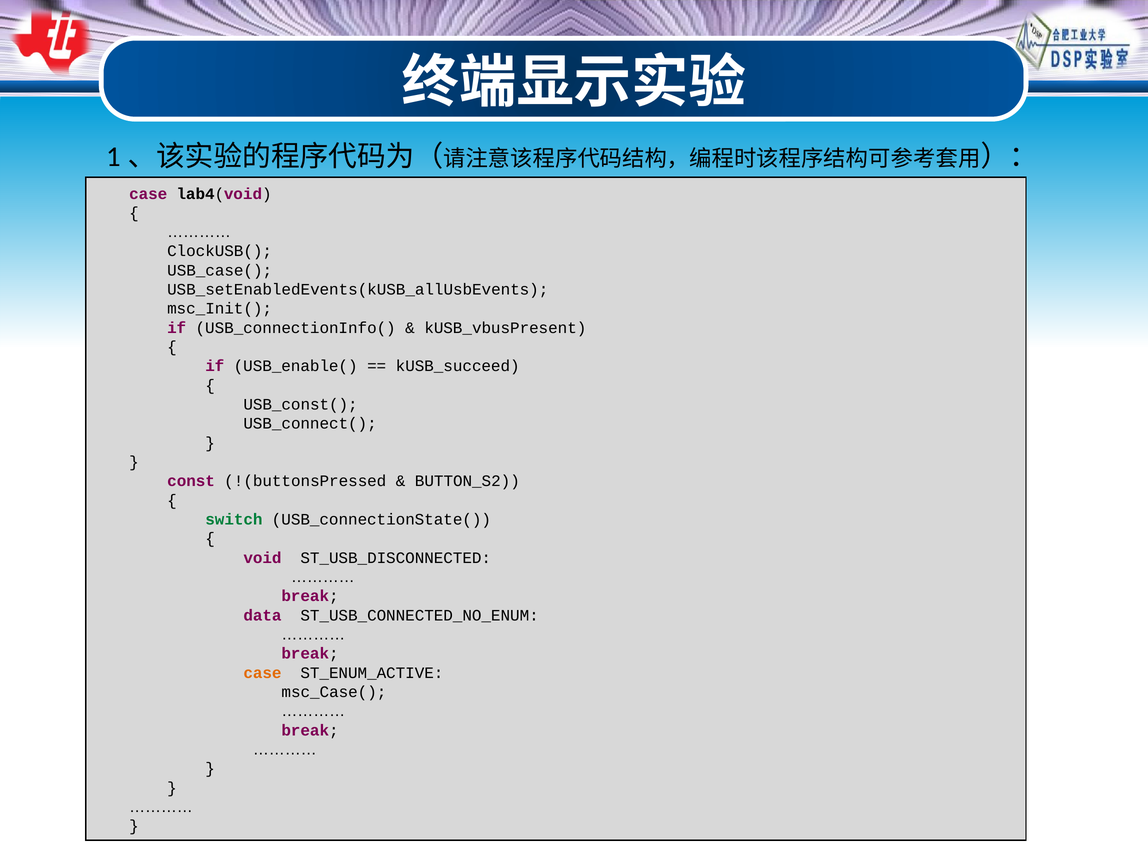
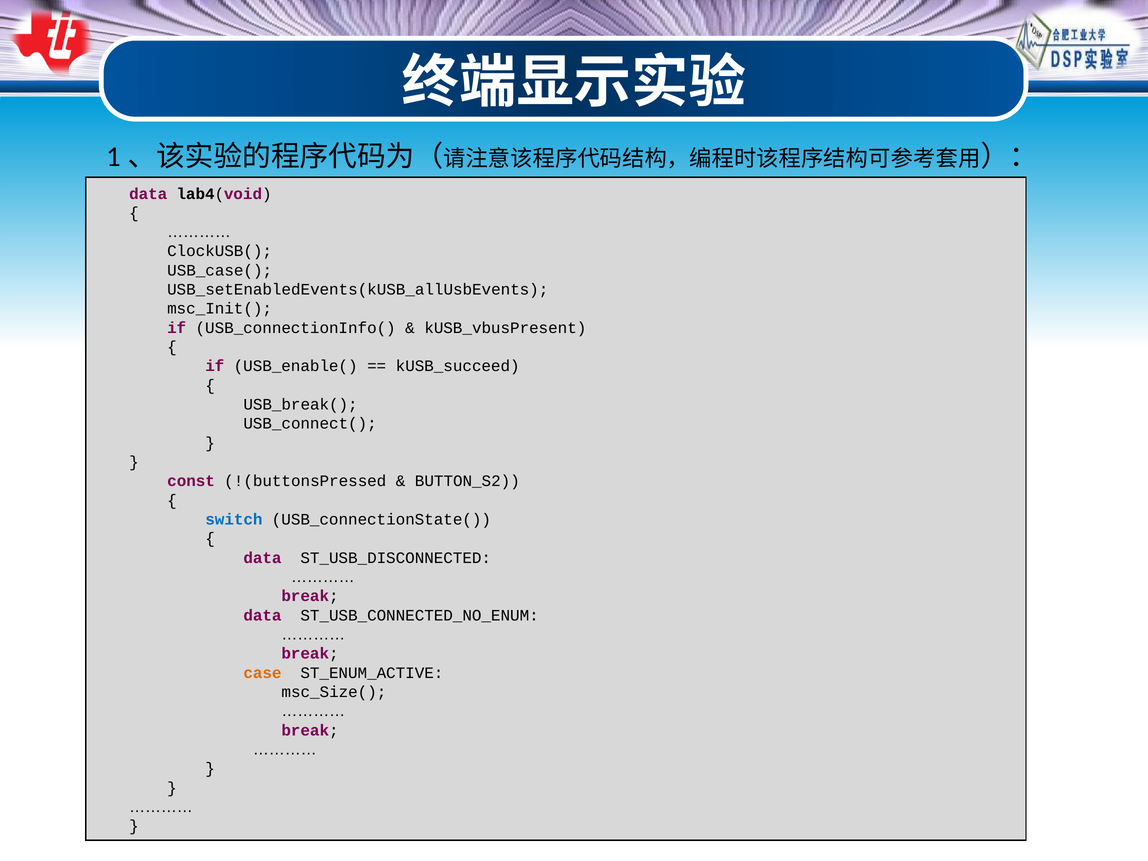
case at (148, 194): case -> data
USB_const(: USB_const( -> USB_break(
switch colour: green -> blue
void at (262, 558): void -> data
msc_Case(: msc_Case( -> msc_Size(
